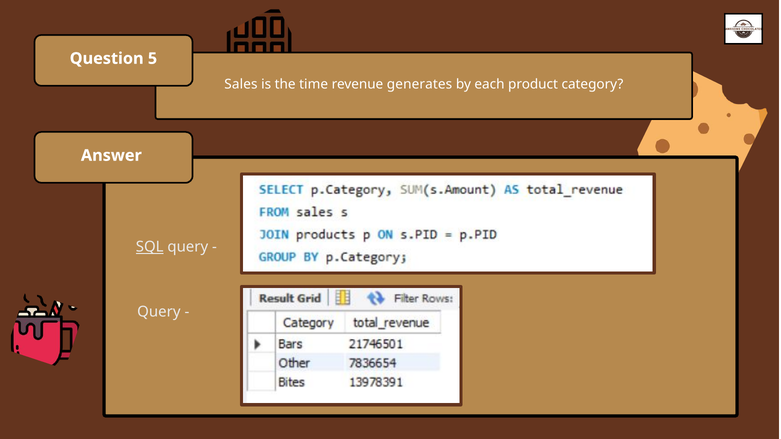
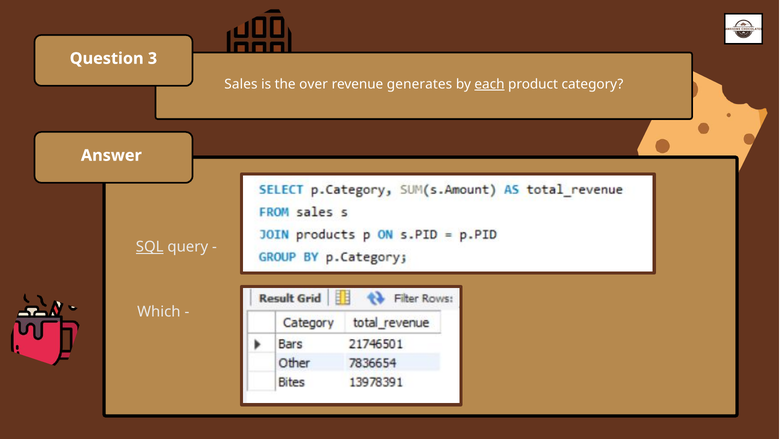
5: 5 -> 3
time: time -> over
each underline: none -> present
Query at (159, 312): Query -> Which
